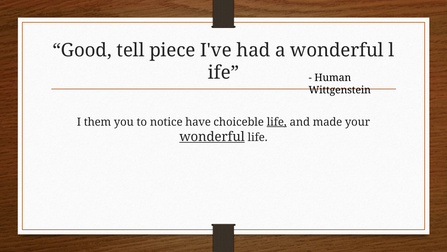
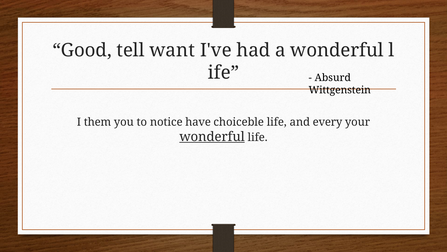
piece: piece -> want
Human: Human -> Absurd
life at (277, 122) underline: present -> none
made: made -> every
